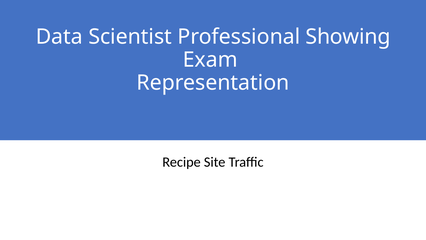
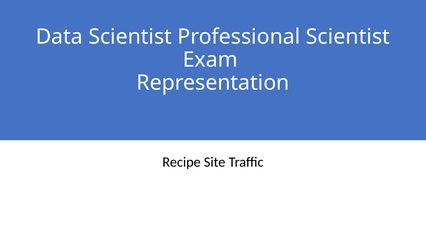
Professional Showing: Showing -> Scientist
